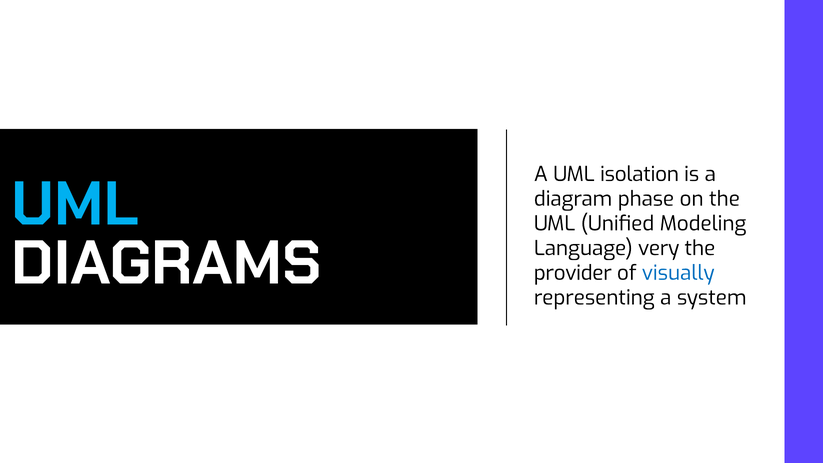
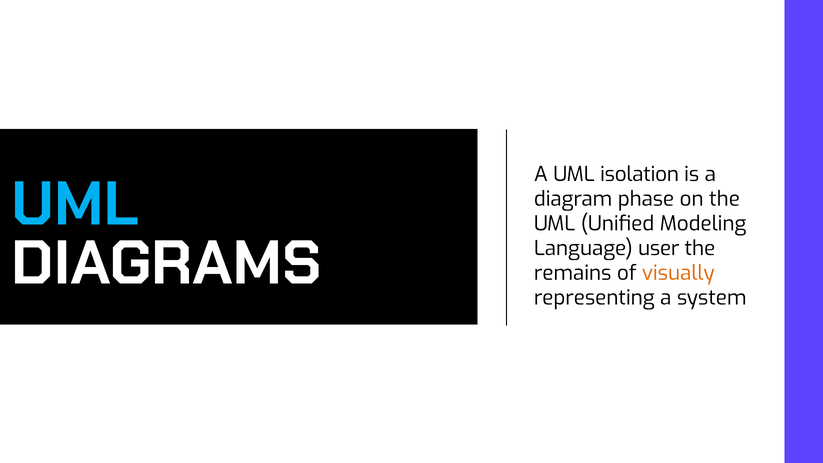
very: very -> user
provider: provider -> remains
visually colour: blue -> orange
